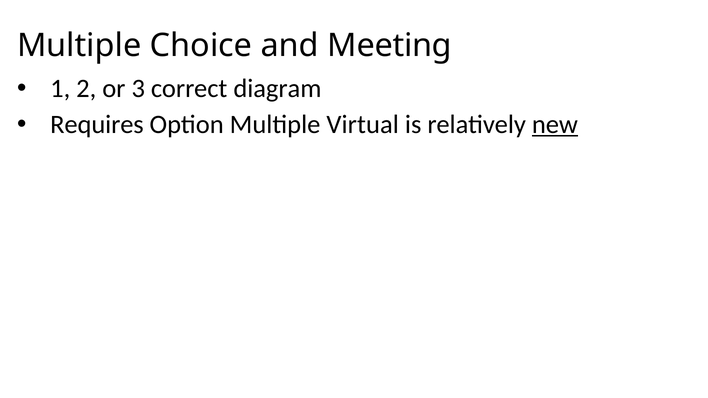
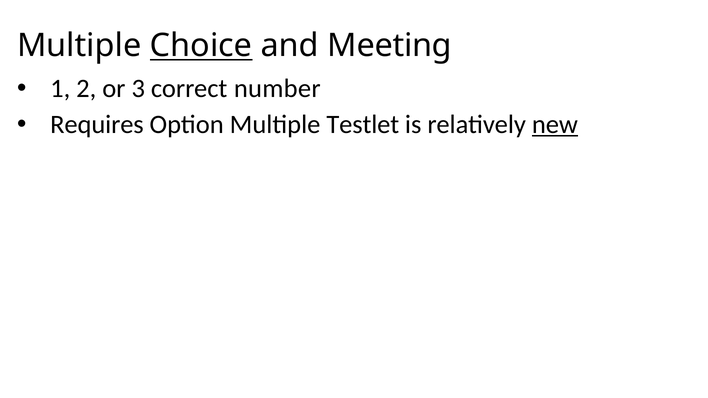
Choice underline: none -> present
diagram: diagram -> number
Virtual: Virtual -> Testlet
